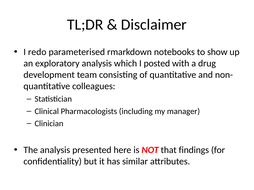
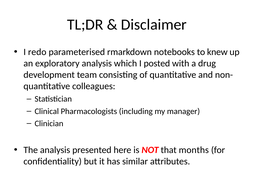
show: show -> knew
findings: findings -> months
